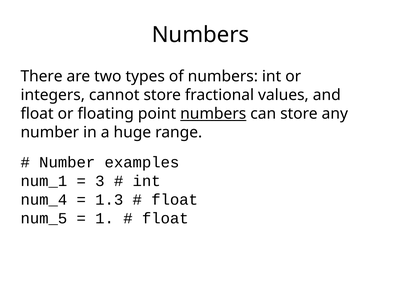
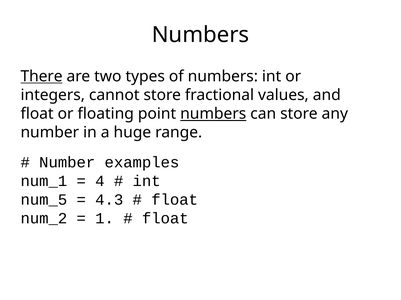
There underline: none -> present
3: 3 -> 4
num_4: num_4 -> num_5
1.3: 1.3 -> 4.3
num_5: num_5 -> num_2
